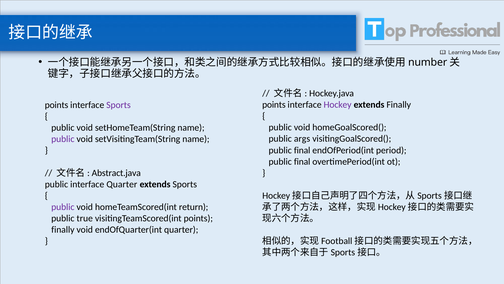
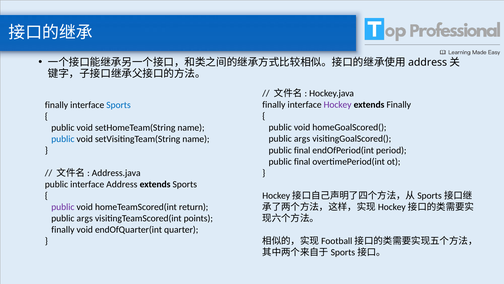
number at (428, 62): number -> address
points at (274, 105): points -> finally
points at (57, 105): points -> finally
Sports at (119, 105) colour: purple -> blue
public at (63, 139) colour: purple -> blue
Abstract.java: Abstract.java -> Address.java
interface Quarter: Quarter -> Address
true at (85, 218): true -> args
